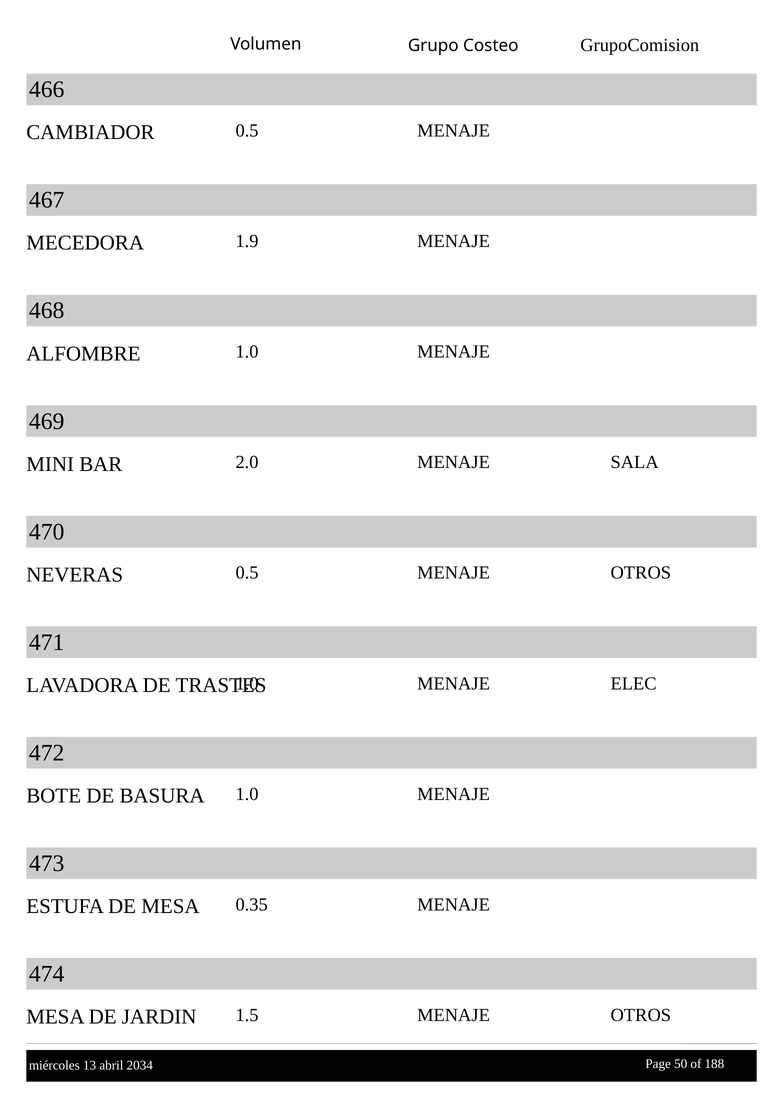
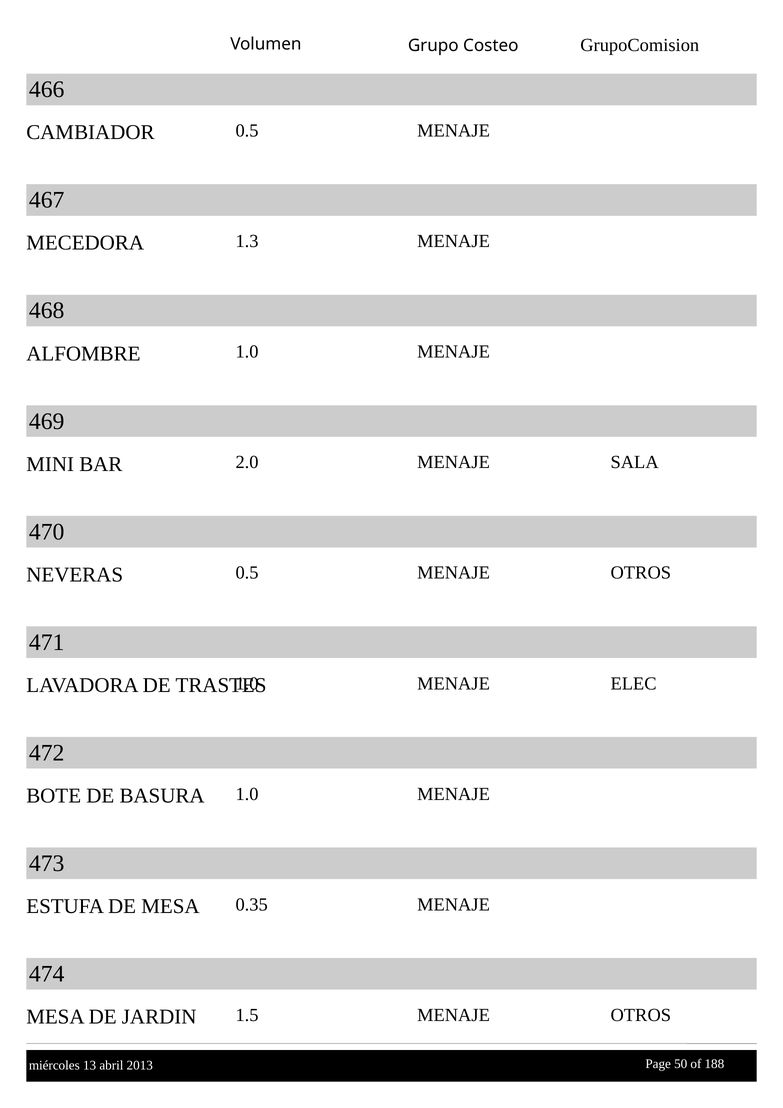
1.9: 1.9 -> 1.3
2034: 2034 -> 2013
